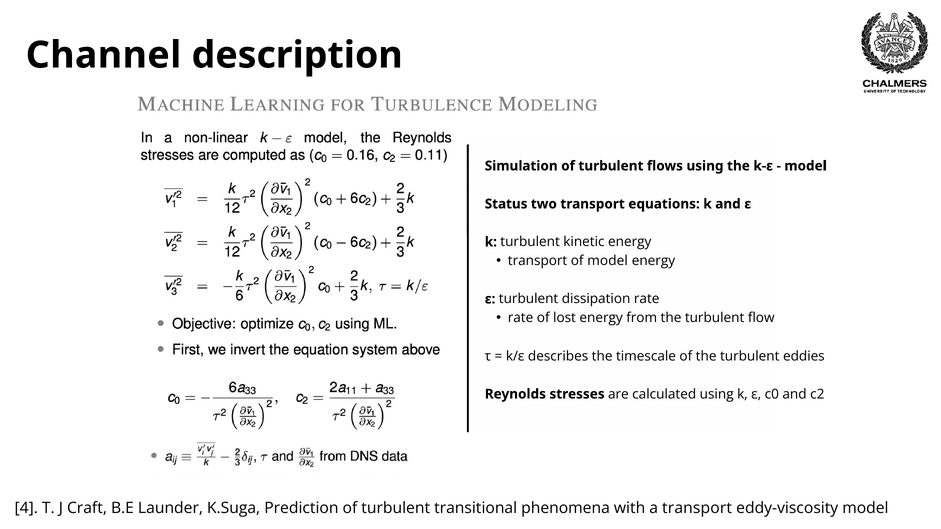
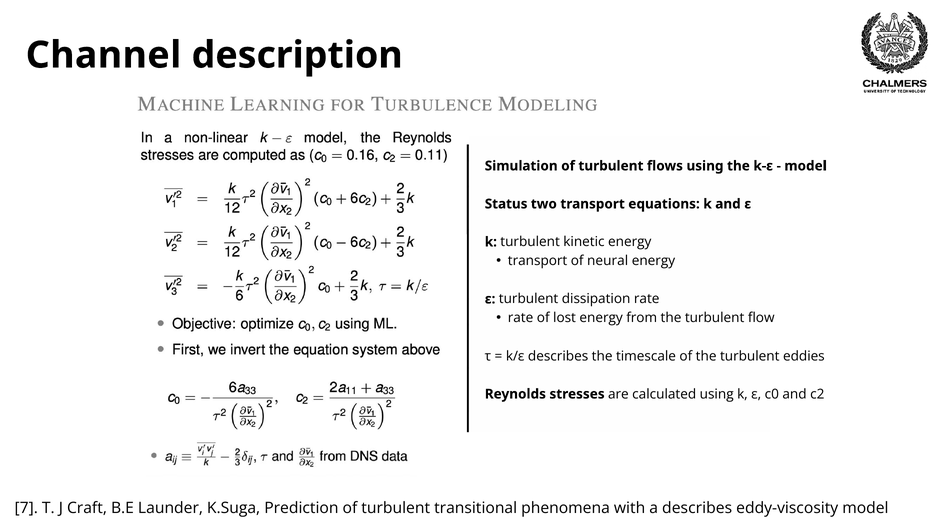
of model: model -> neural
4: 4 -> 7
a transport: transport -> describes
